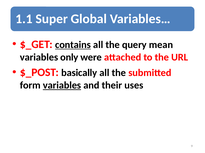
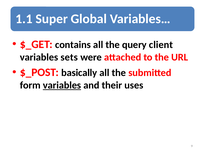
contains underline: present -> none
mean: mean -> client
only: only -> sets
